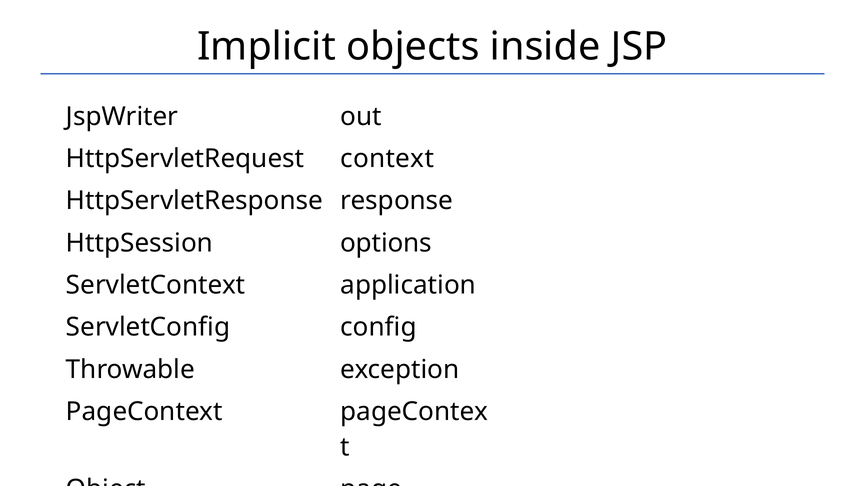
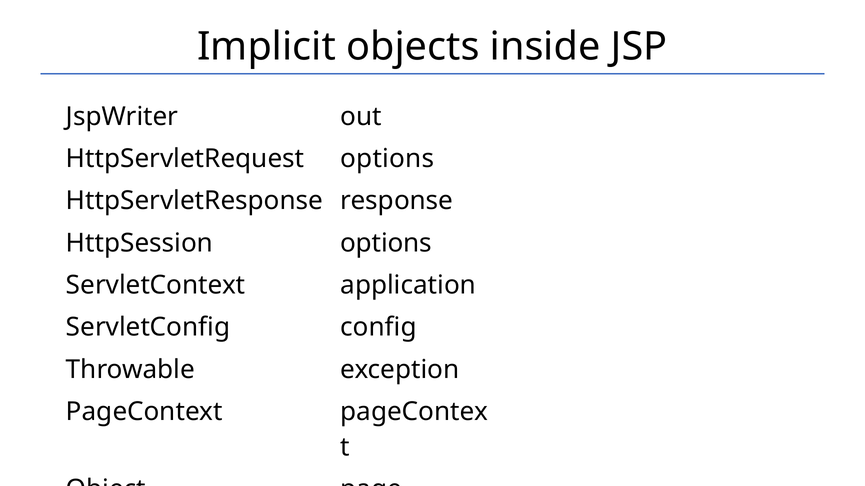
HttpServletRequest context: context -> options
